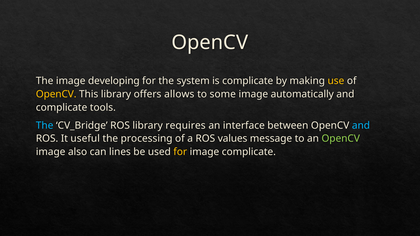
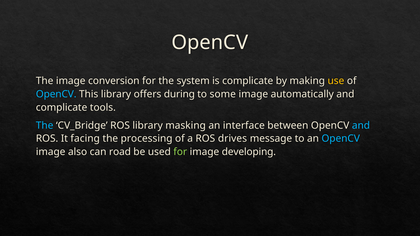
developing: developing -> conversion
OpenCV at (56, 94) colour: yellow -> light blue
allows: allows -> during
requires: requires -> masking
useful: useful -> facing
values: values -> drives
OpenCV at (341, 139) colour: light green -> light blue
lines: lines -> road
for at (180, 152) colour: yellow -> light green
image complicate: complicate -> developing
